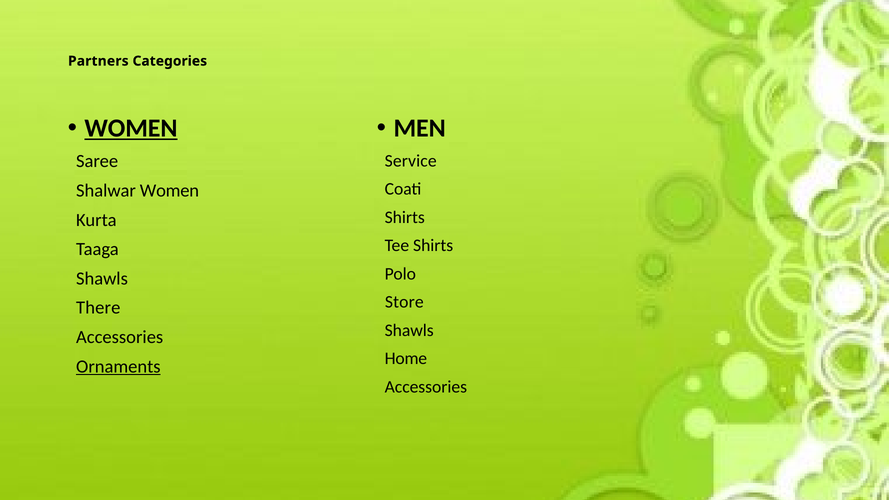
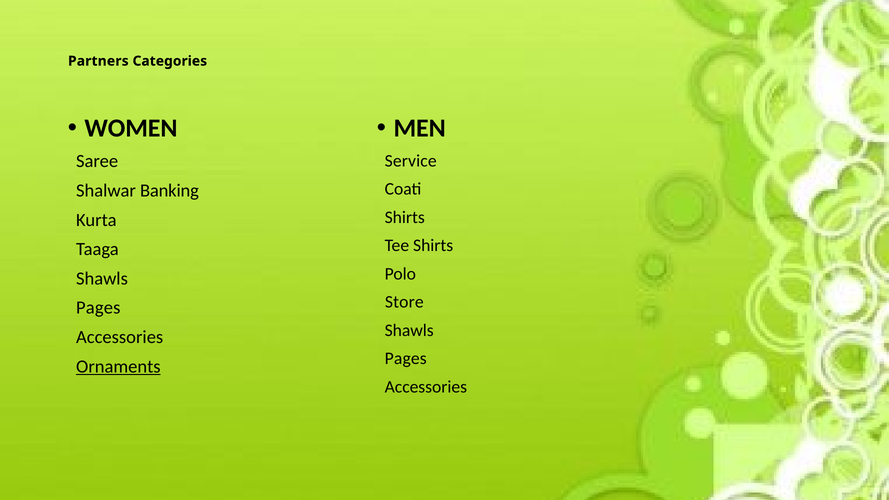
WOMEN at (131, 128) underline: present -> none
Shalwar Women: Women -> Banking
There at (98, 308): There -> Pages
Home at (406, 359): Home -> Pages
